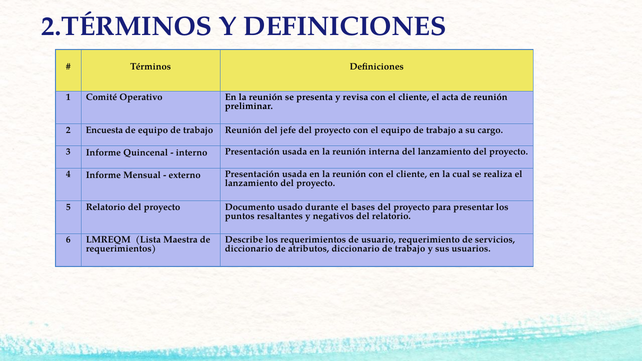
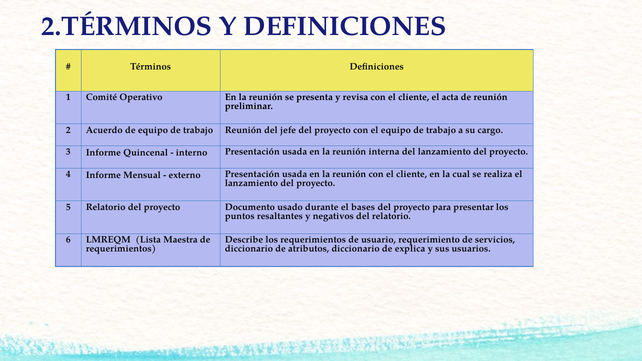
Encuesta: Encuesta -> Acuerdo
diccionario de trabajo: trabajo -> explica
